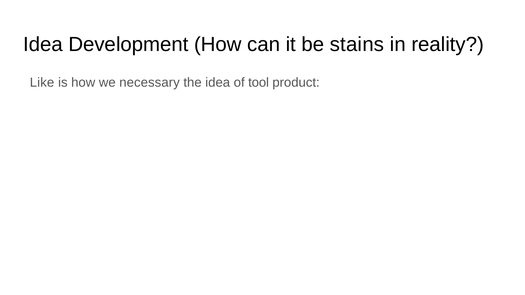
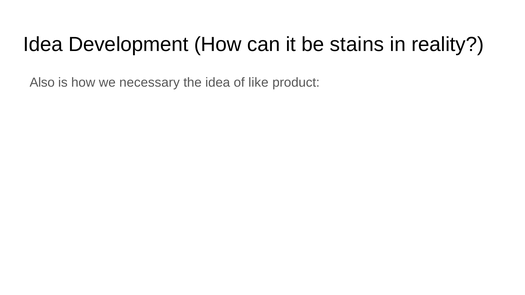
Like: Like -> Also
tool: tool -> like
